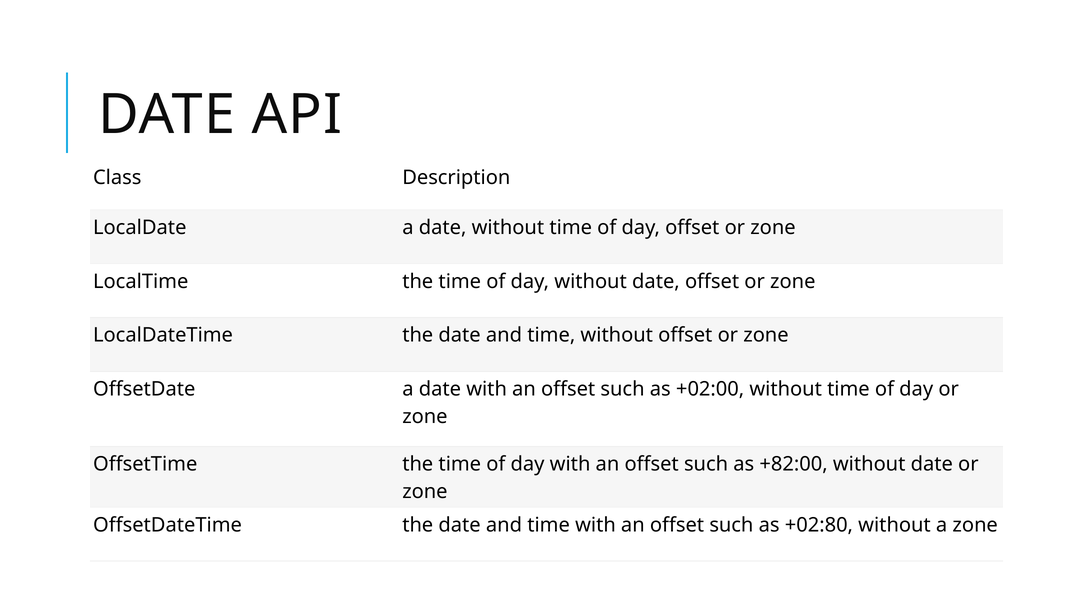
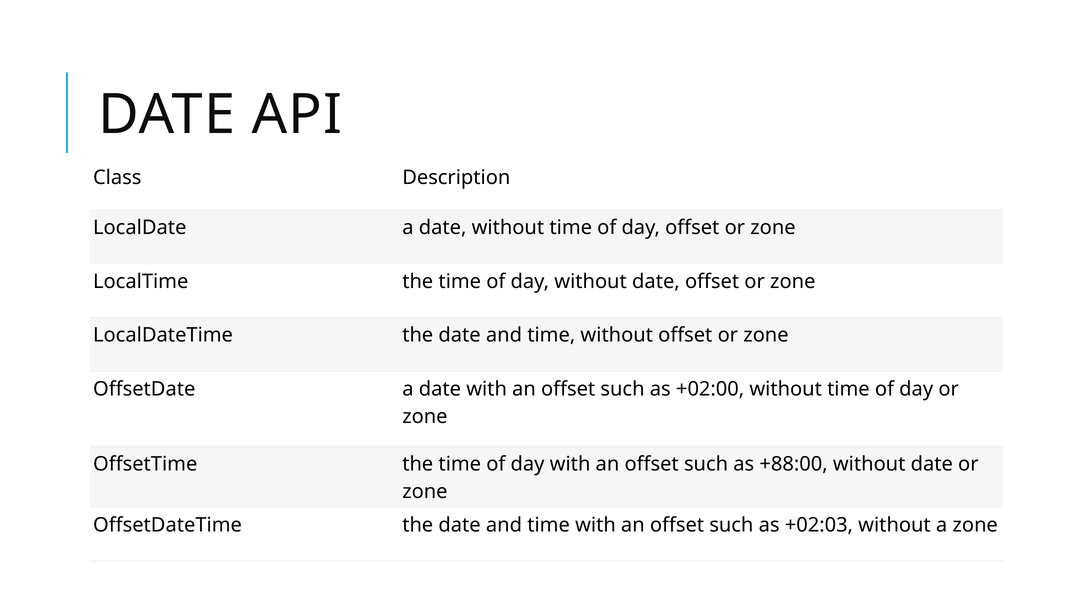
+82:00: +82:00 -> +88:00
+02:80: +02:80 -> +02:03
